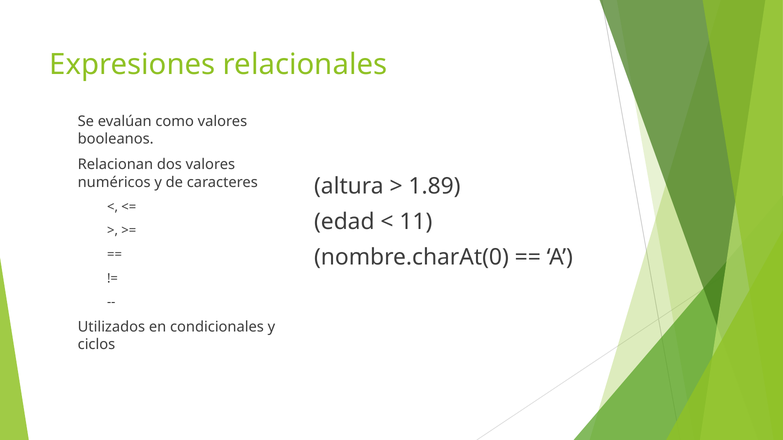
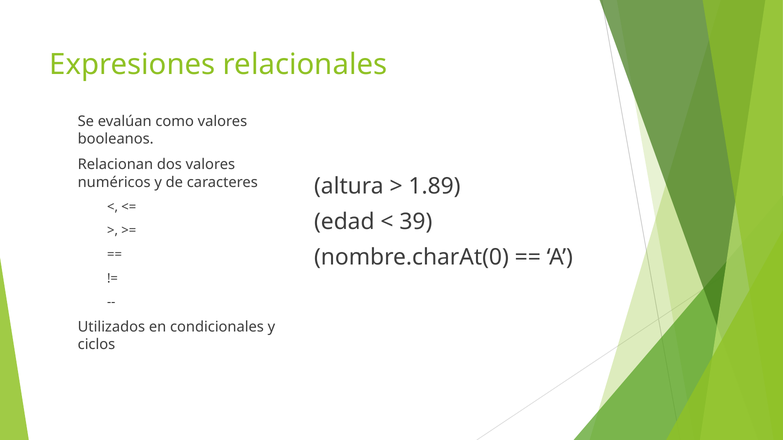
11: 11 -> 39
